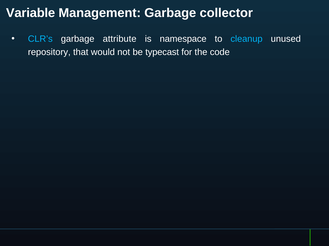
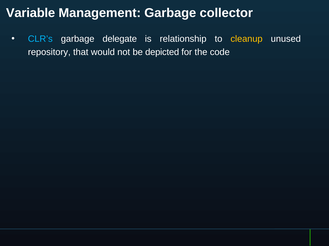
attribute: attribute -> delegate
namespace: namespace -> relationship
cleanup colour: light blue -> yellow
typecast: typecast -> depicted
